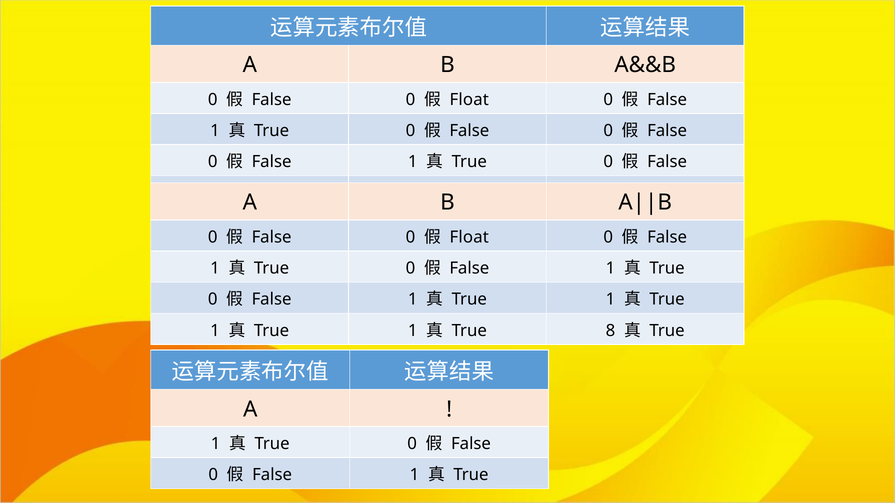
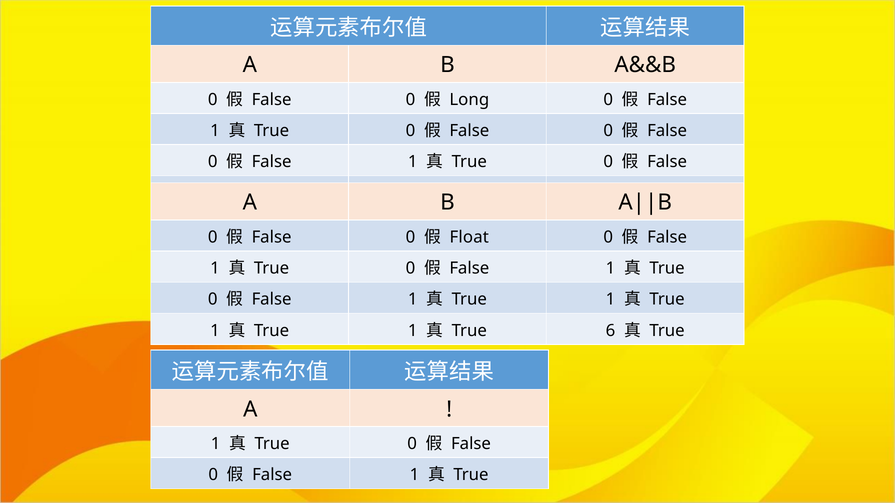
Float at (469, 100): Float -> Long
8: 8 -> 6
